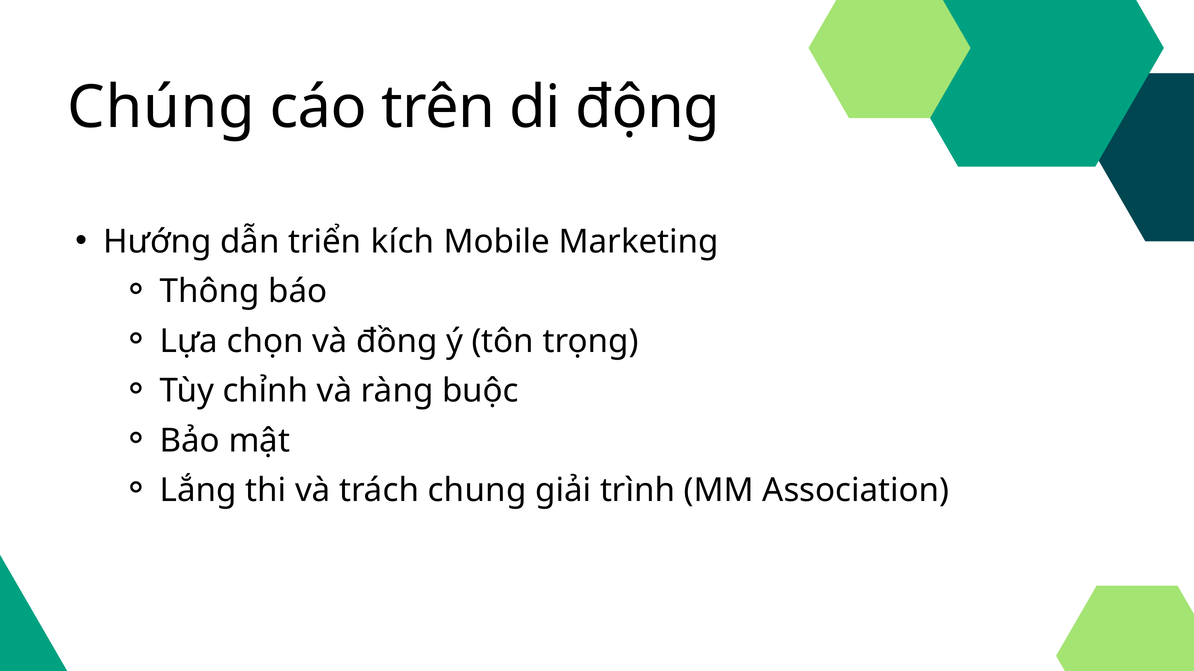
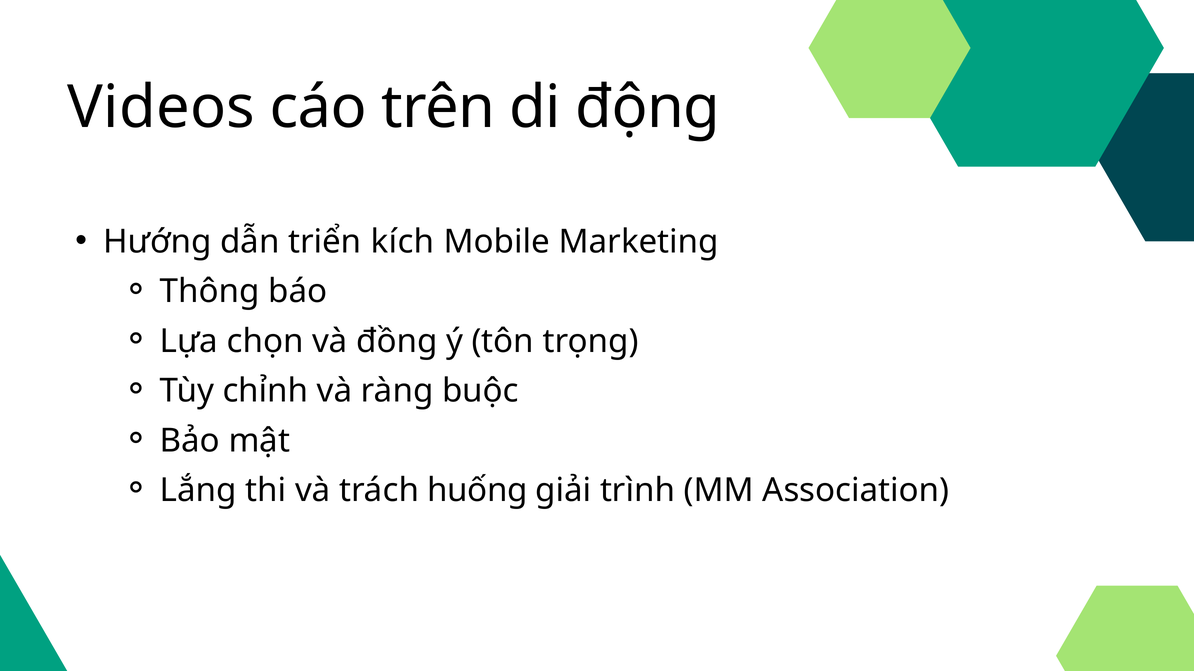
Chúng: Chúng -> Videos
chung: chung -> huống
